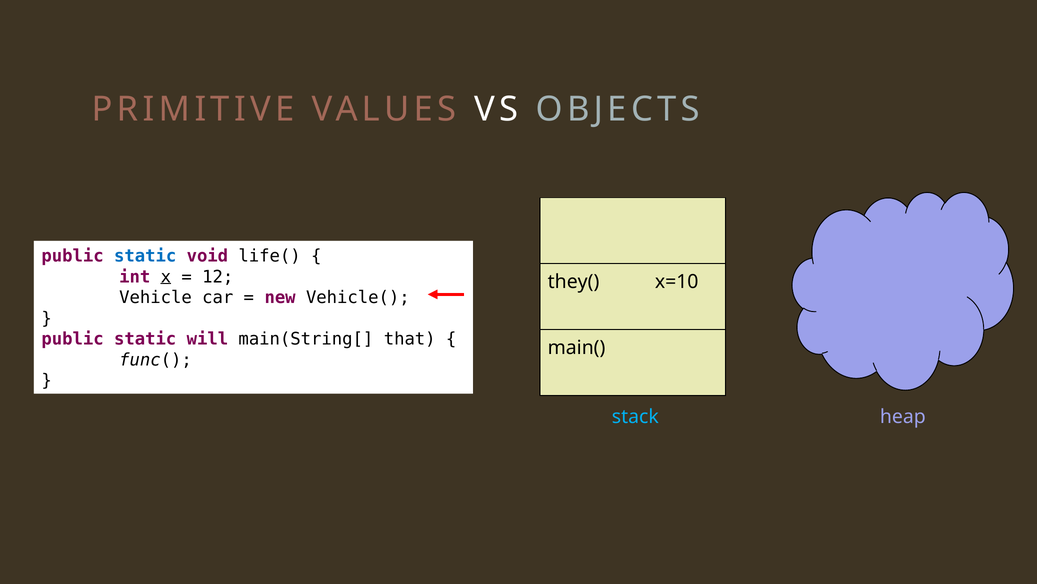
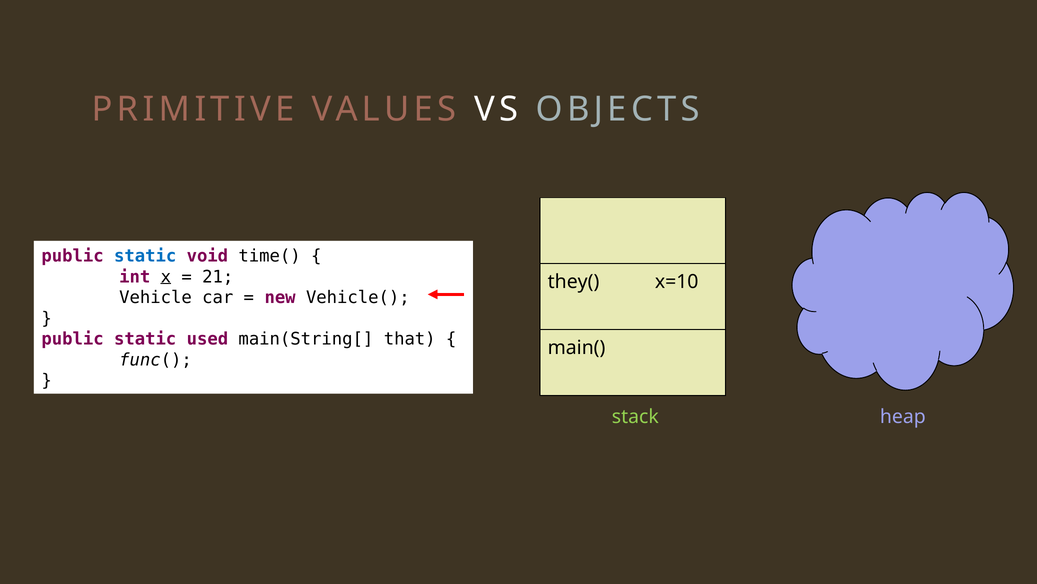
life(: life( -> time(
12: 12 -> 21
will: will -> used
stack colour: light blue -> light green
